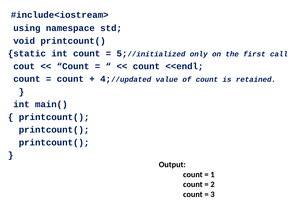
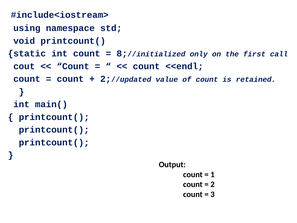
5: 5 -> 8
4 at (106, 79): 4 -> 2
